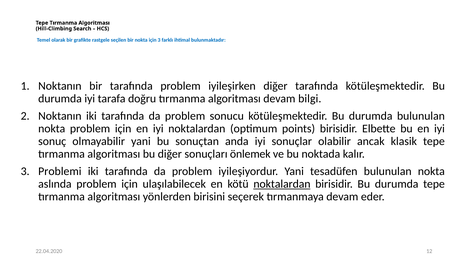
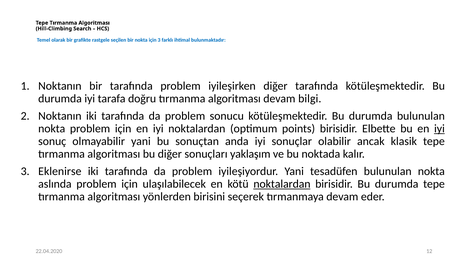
iyi at (439, 129) underline: none -> present
önlemek: önlemek -> yaklaşım
Problemi: Problemi -> Eklenirse
